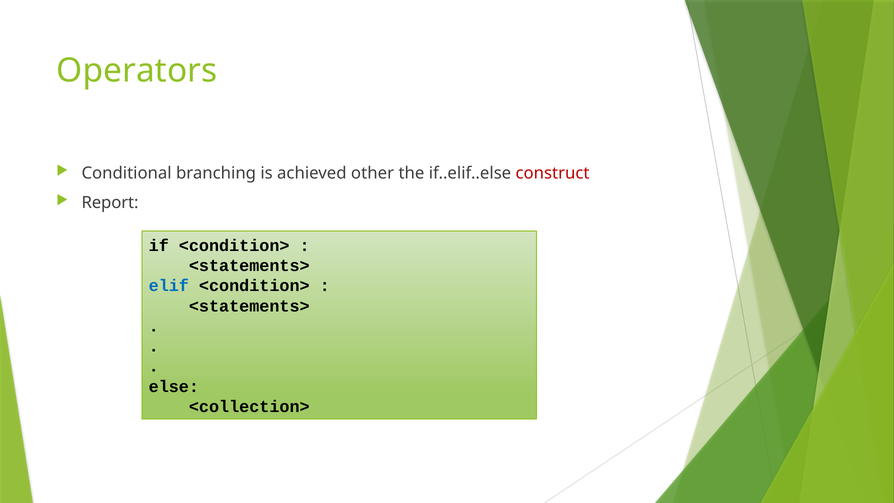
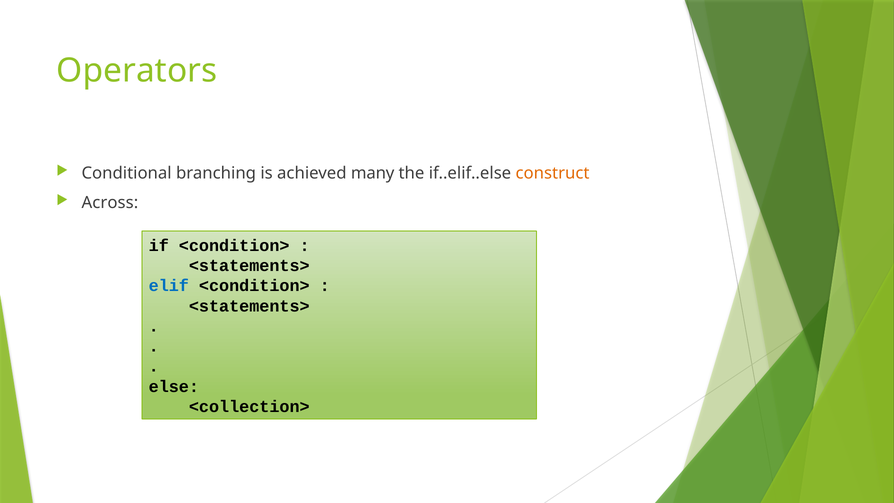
other: other -> many
construct colour: red -> orange
Report: Report -> Across
